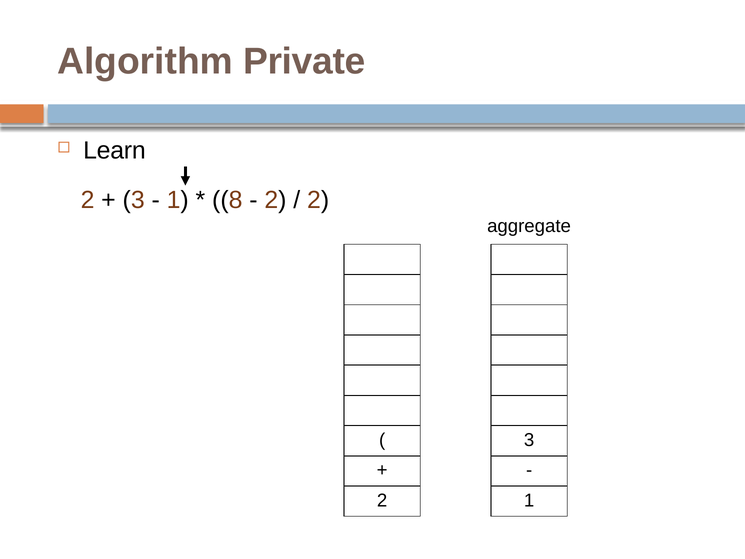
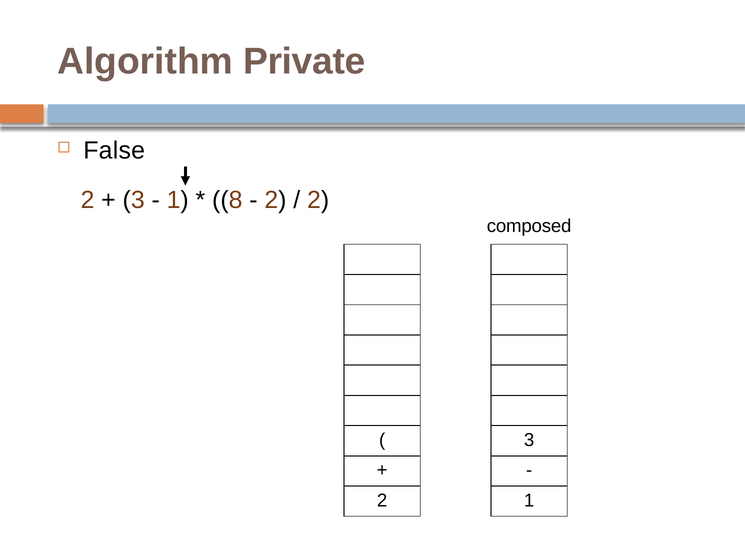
Learn: Learn -> False
aggregate: aggregate -> composed
